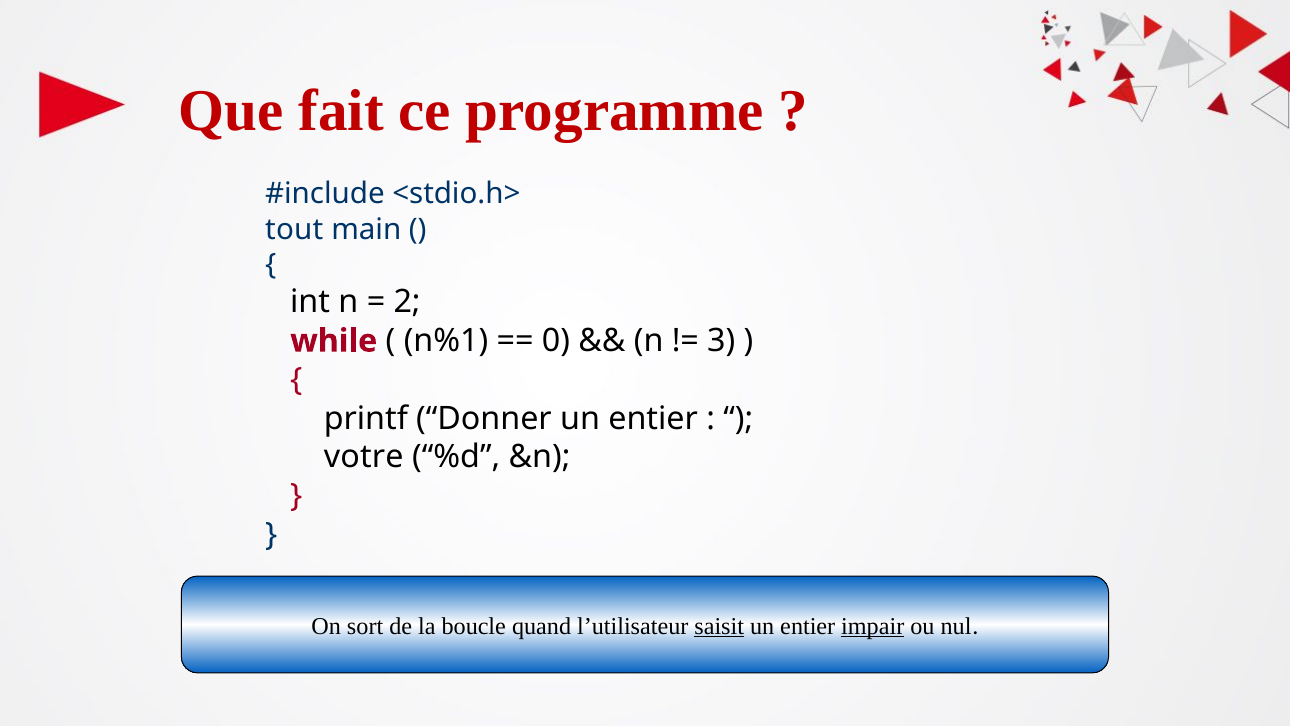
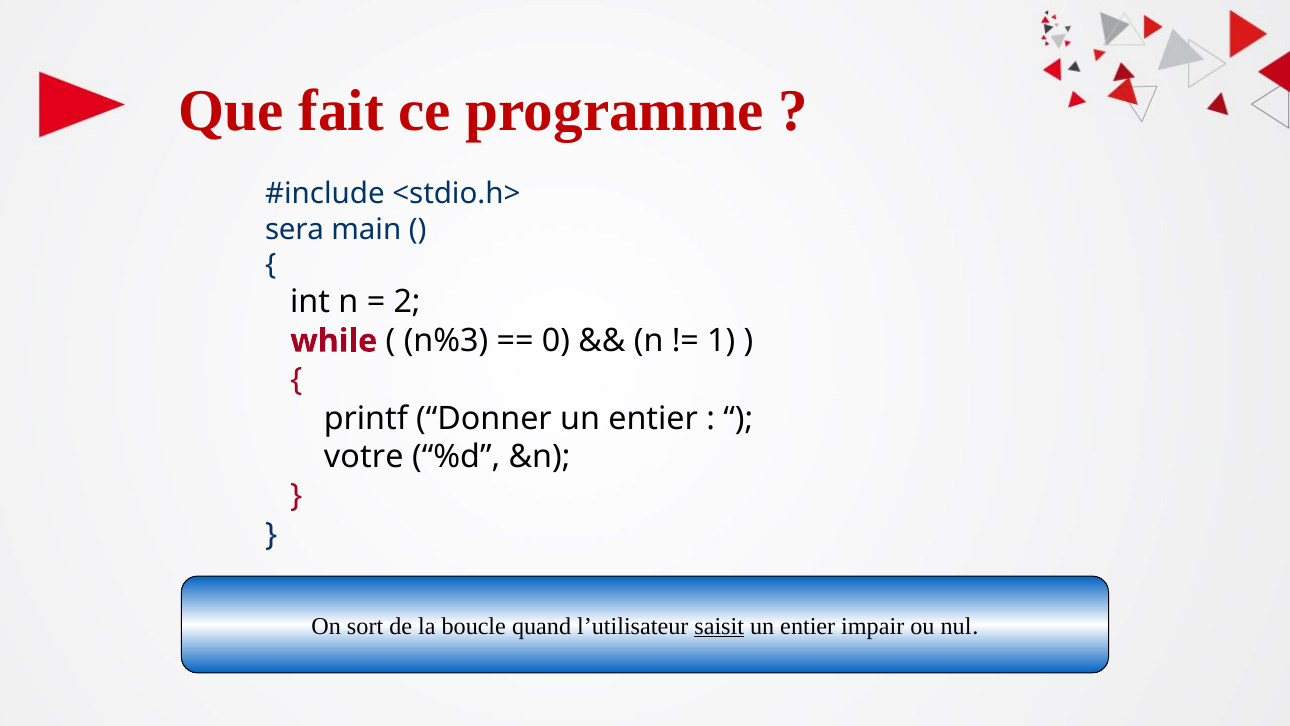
tout: tout -> sera
n%1: n%1 -> n%3
3: 3 -> 1
impair underline: present -> none
